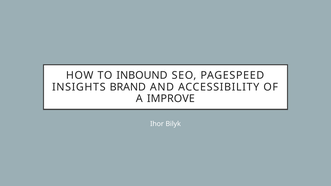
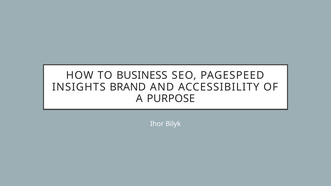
INBOUND: INBOUND -> BUSINESS
IMPROVE: IMPROVE -> PURPOSE
